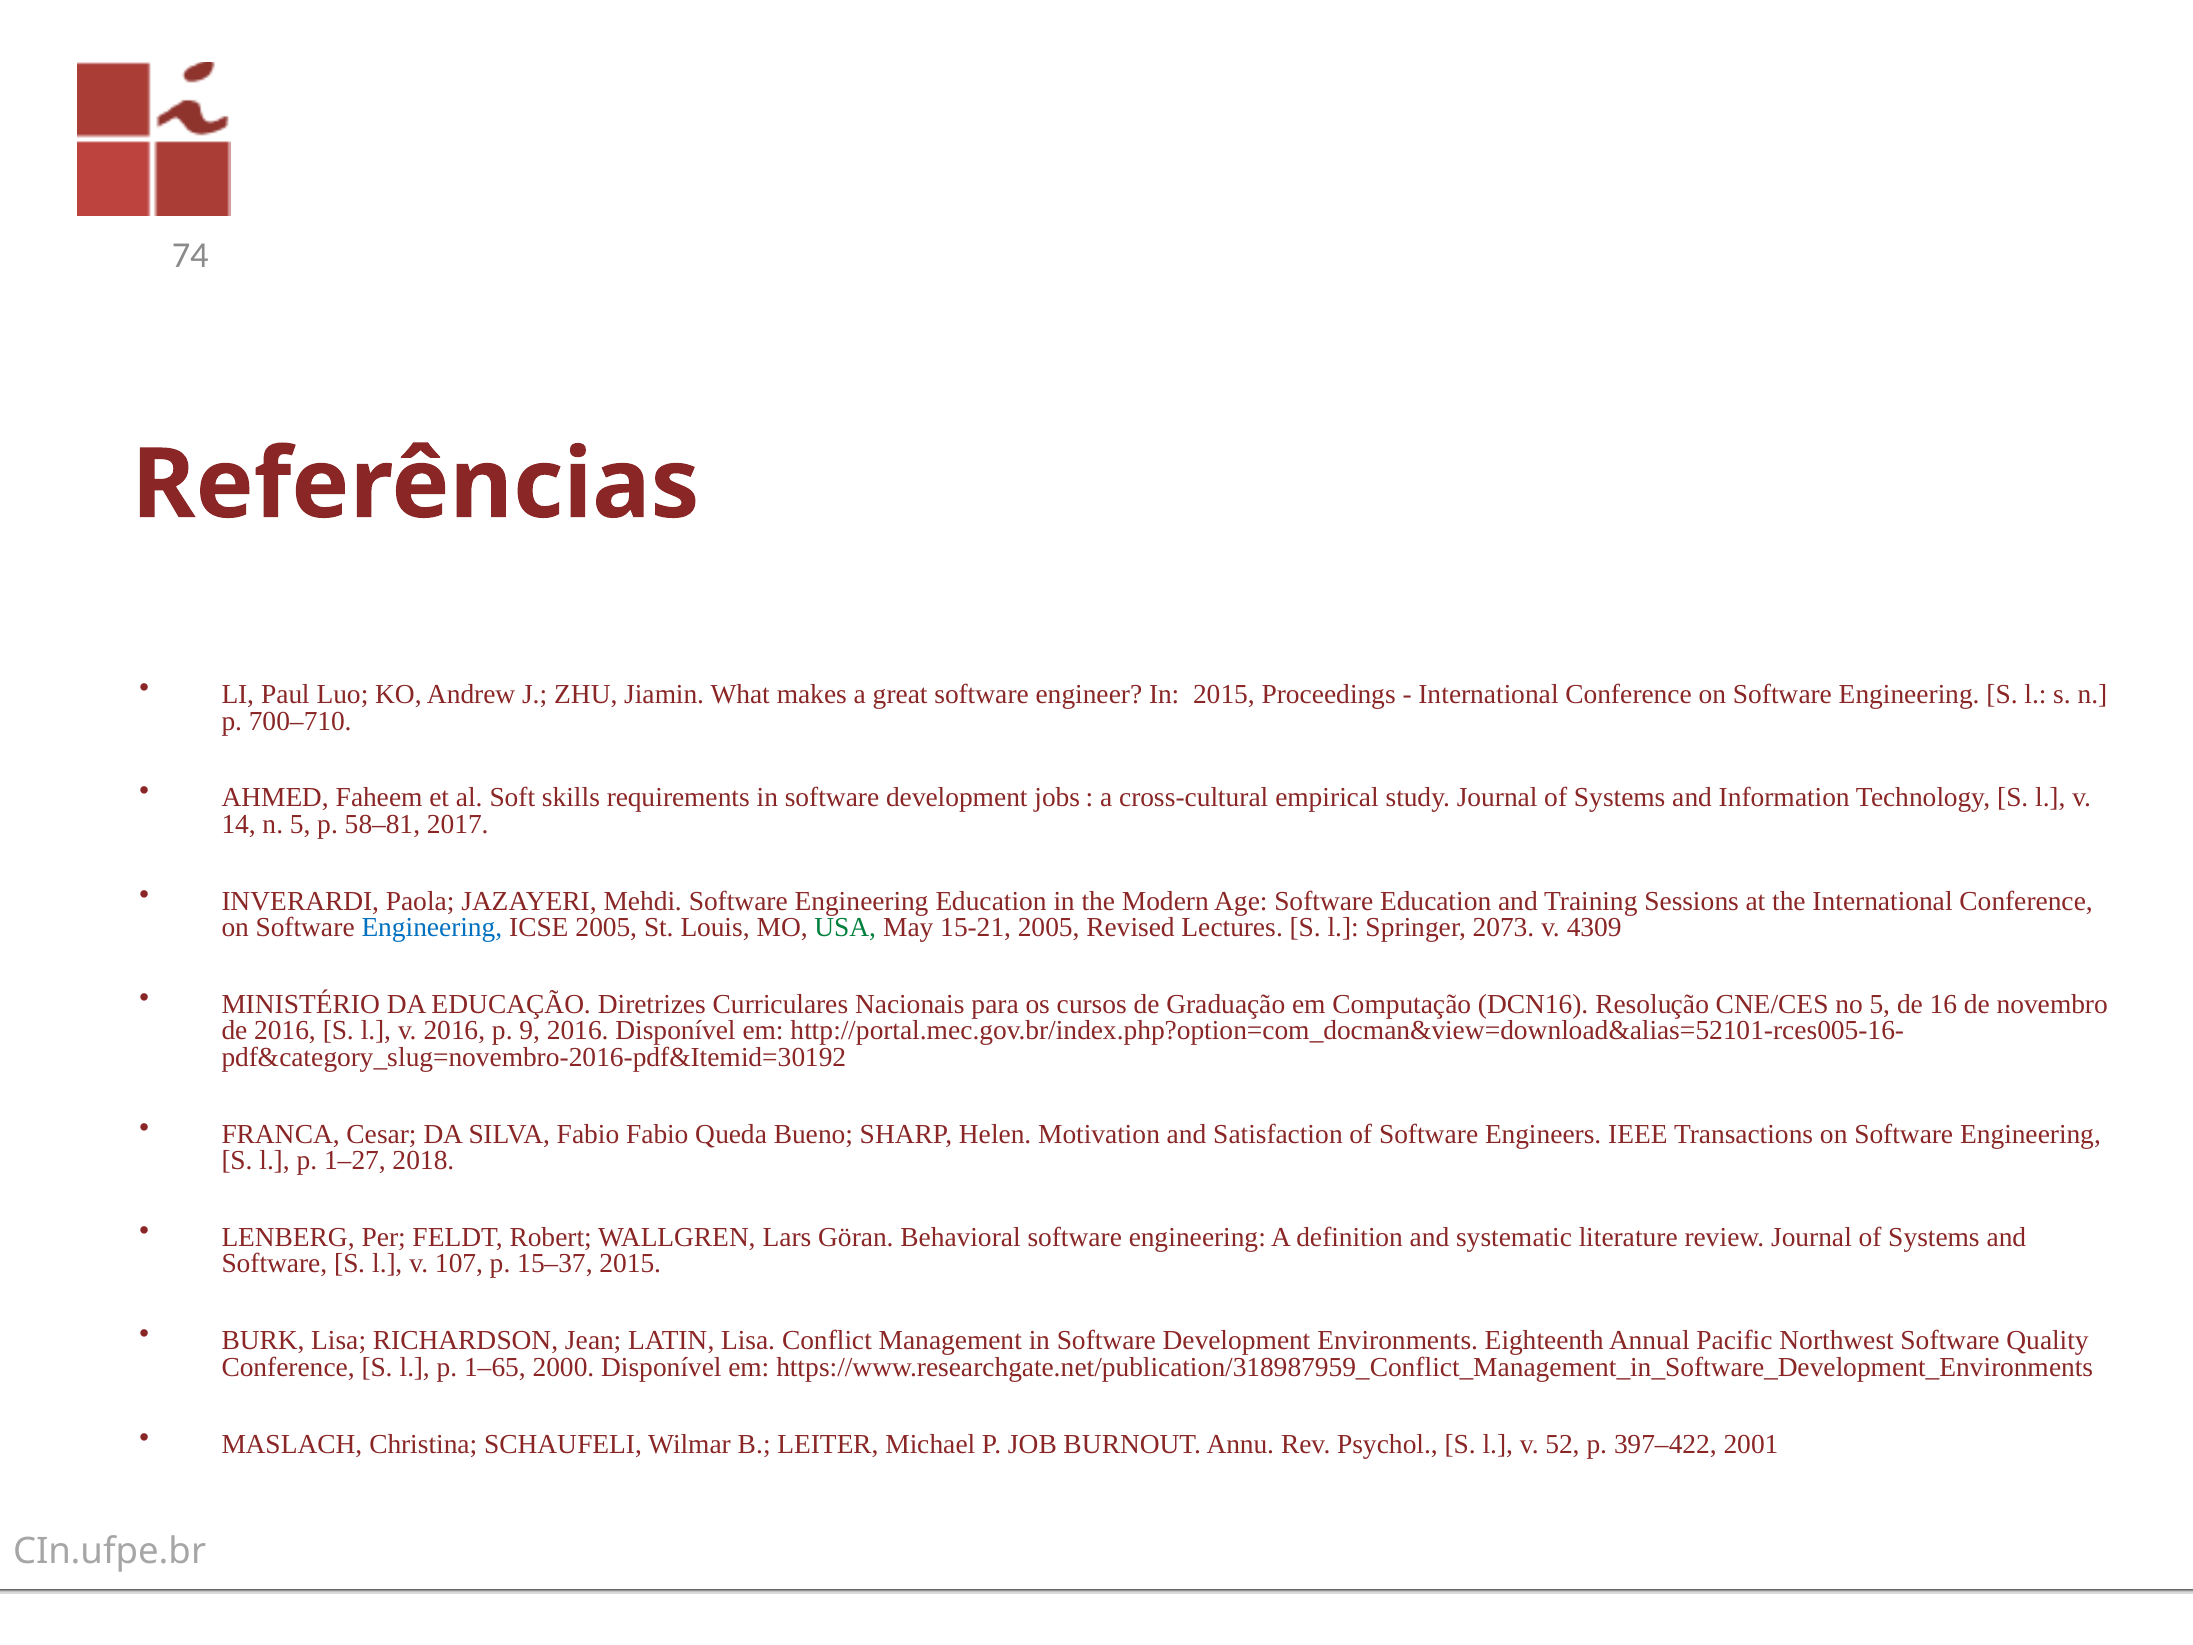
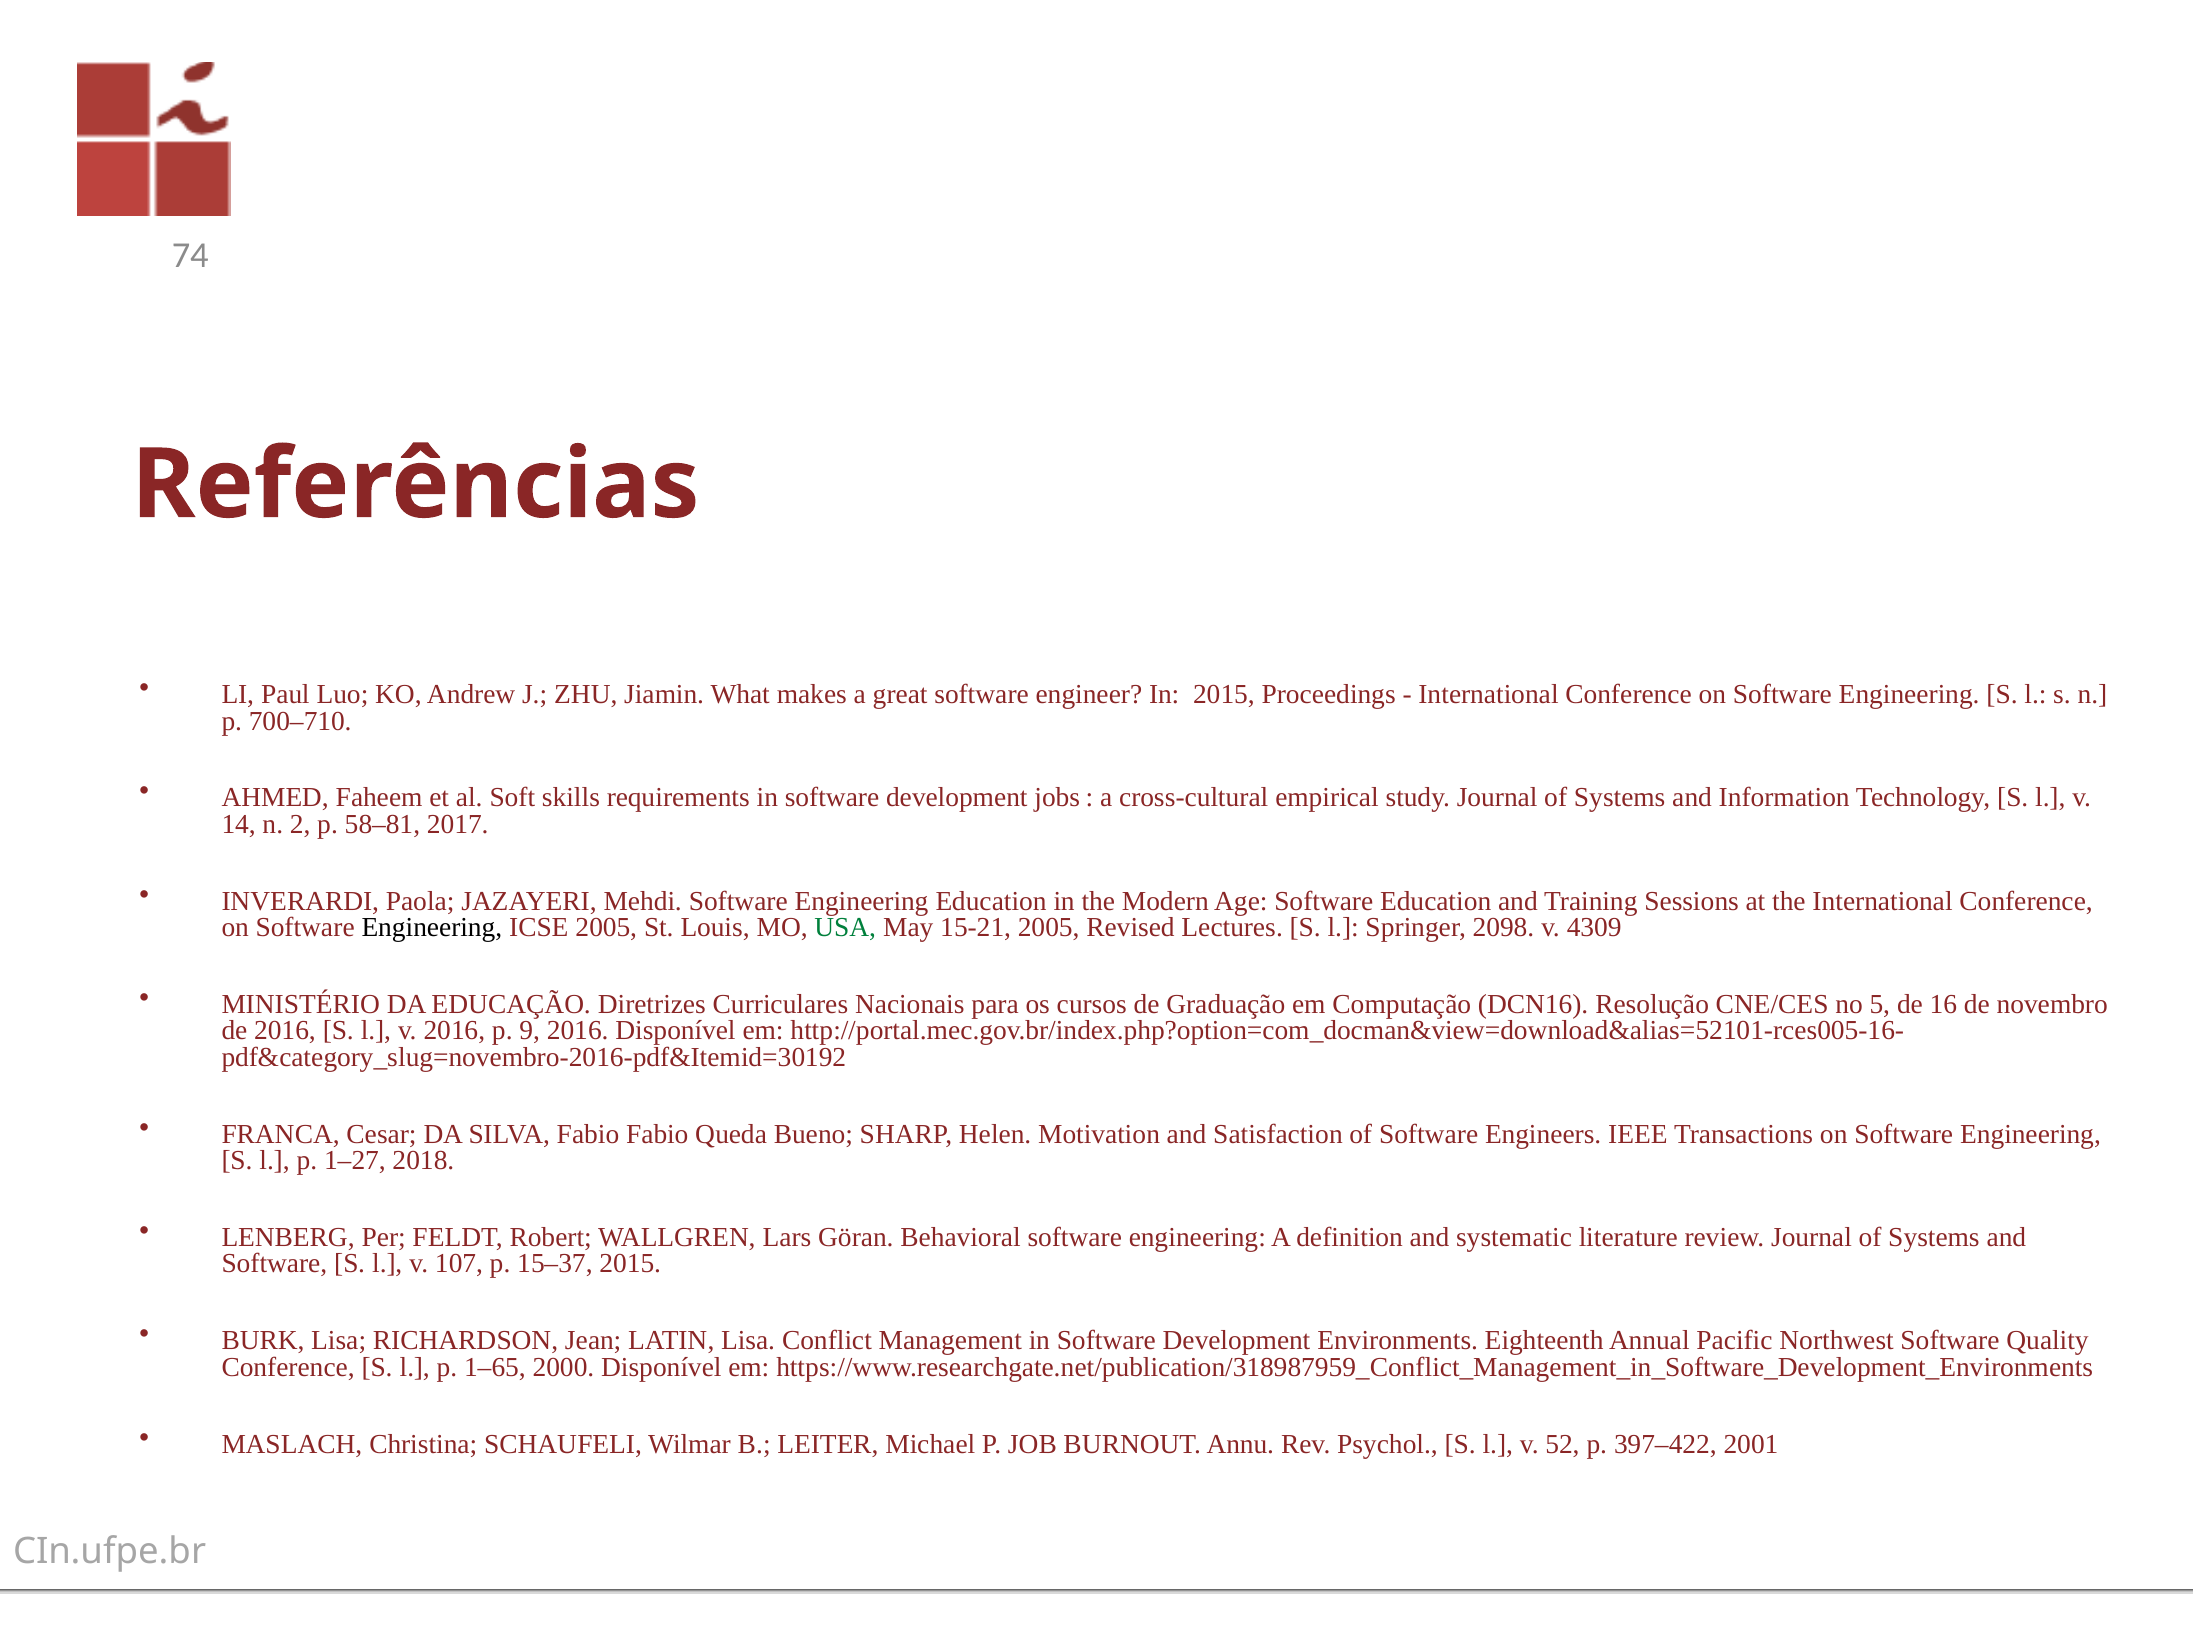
n 5: 5 -> 2
Engineering at (432, 927) colour: blue -> black
2073: 2073 -> 2098
